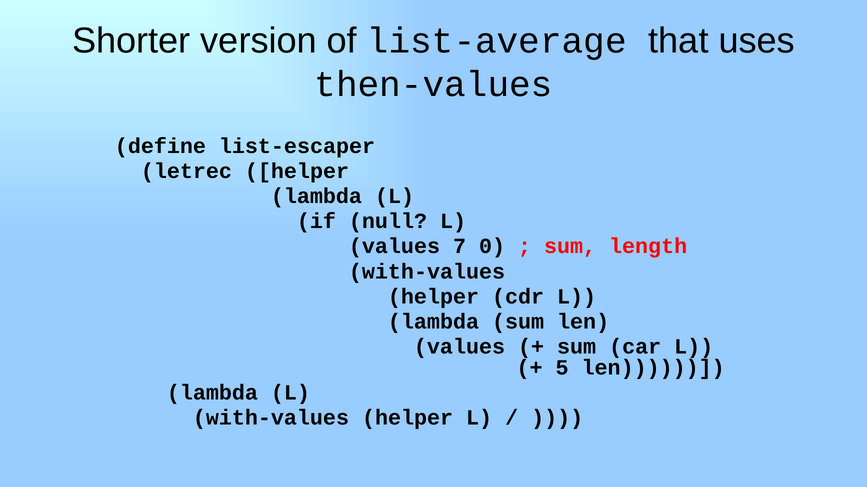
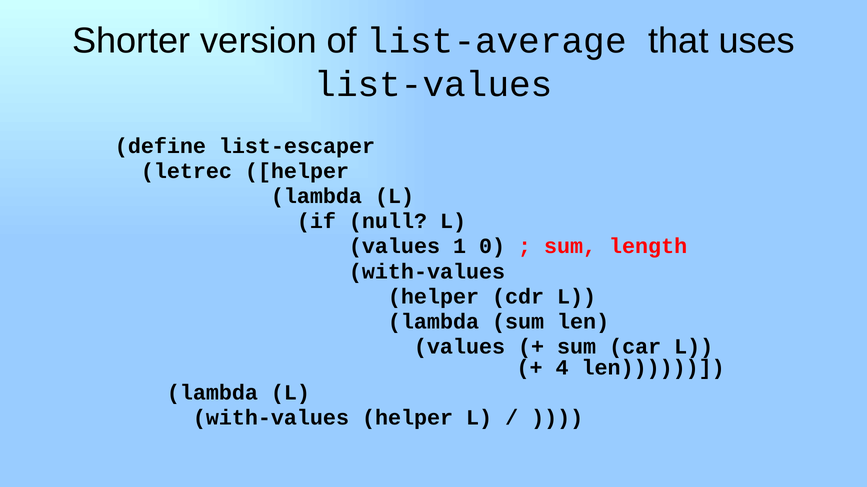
then-values: then-values -> list-values
7: 7 -> 1
5: 5 -> 4
